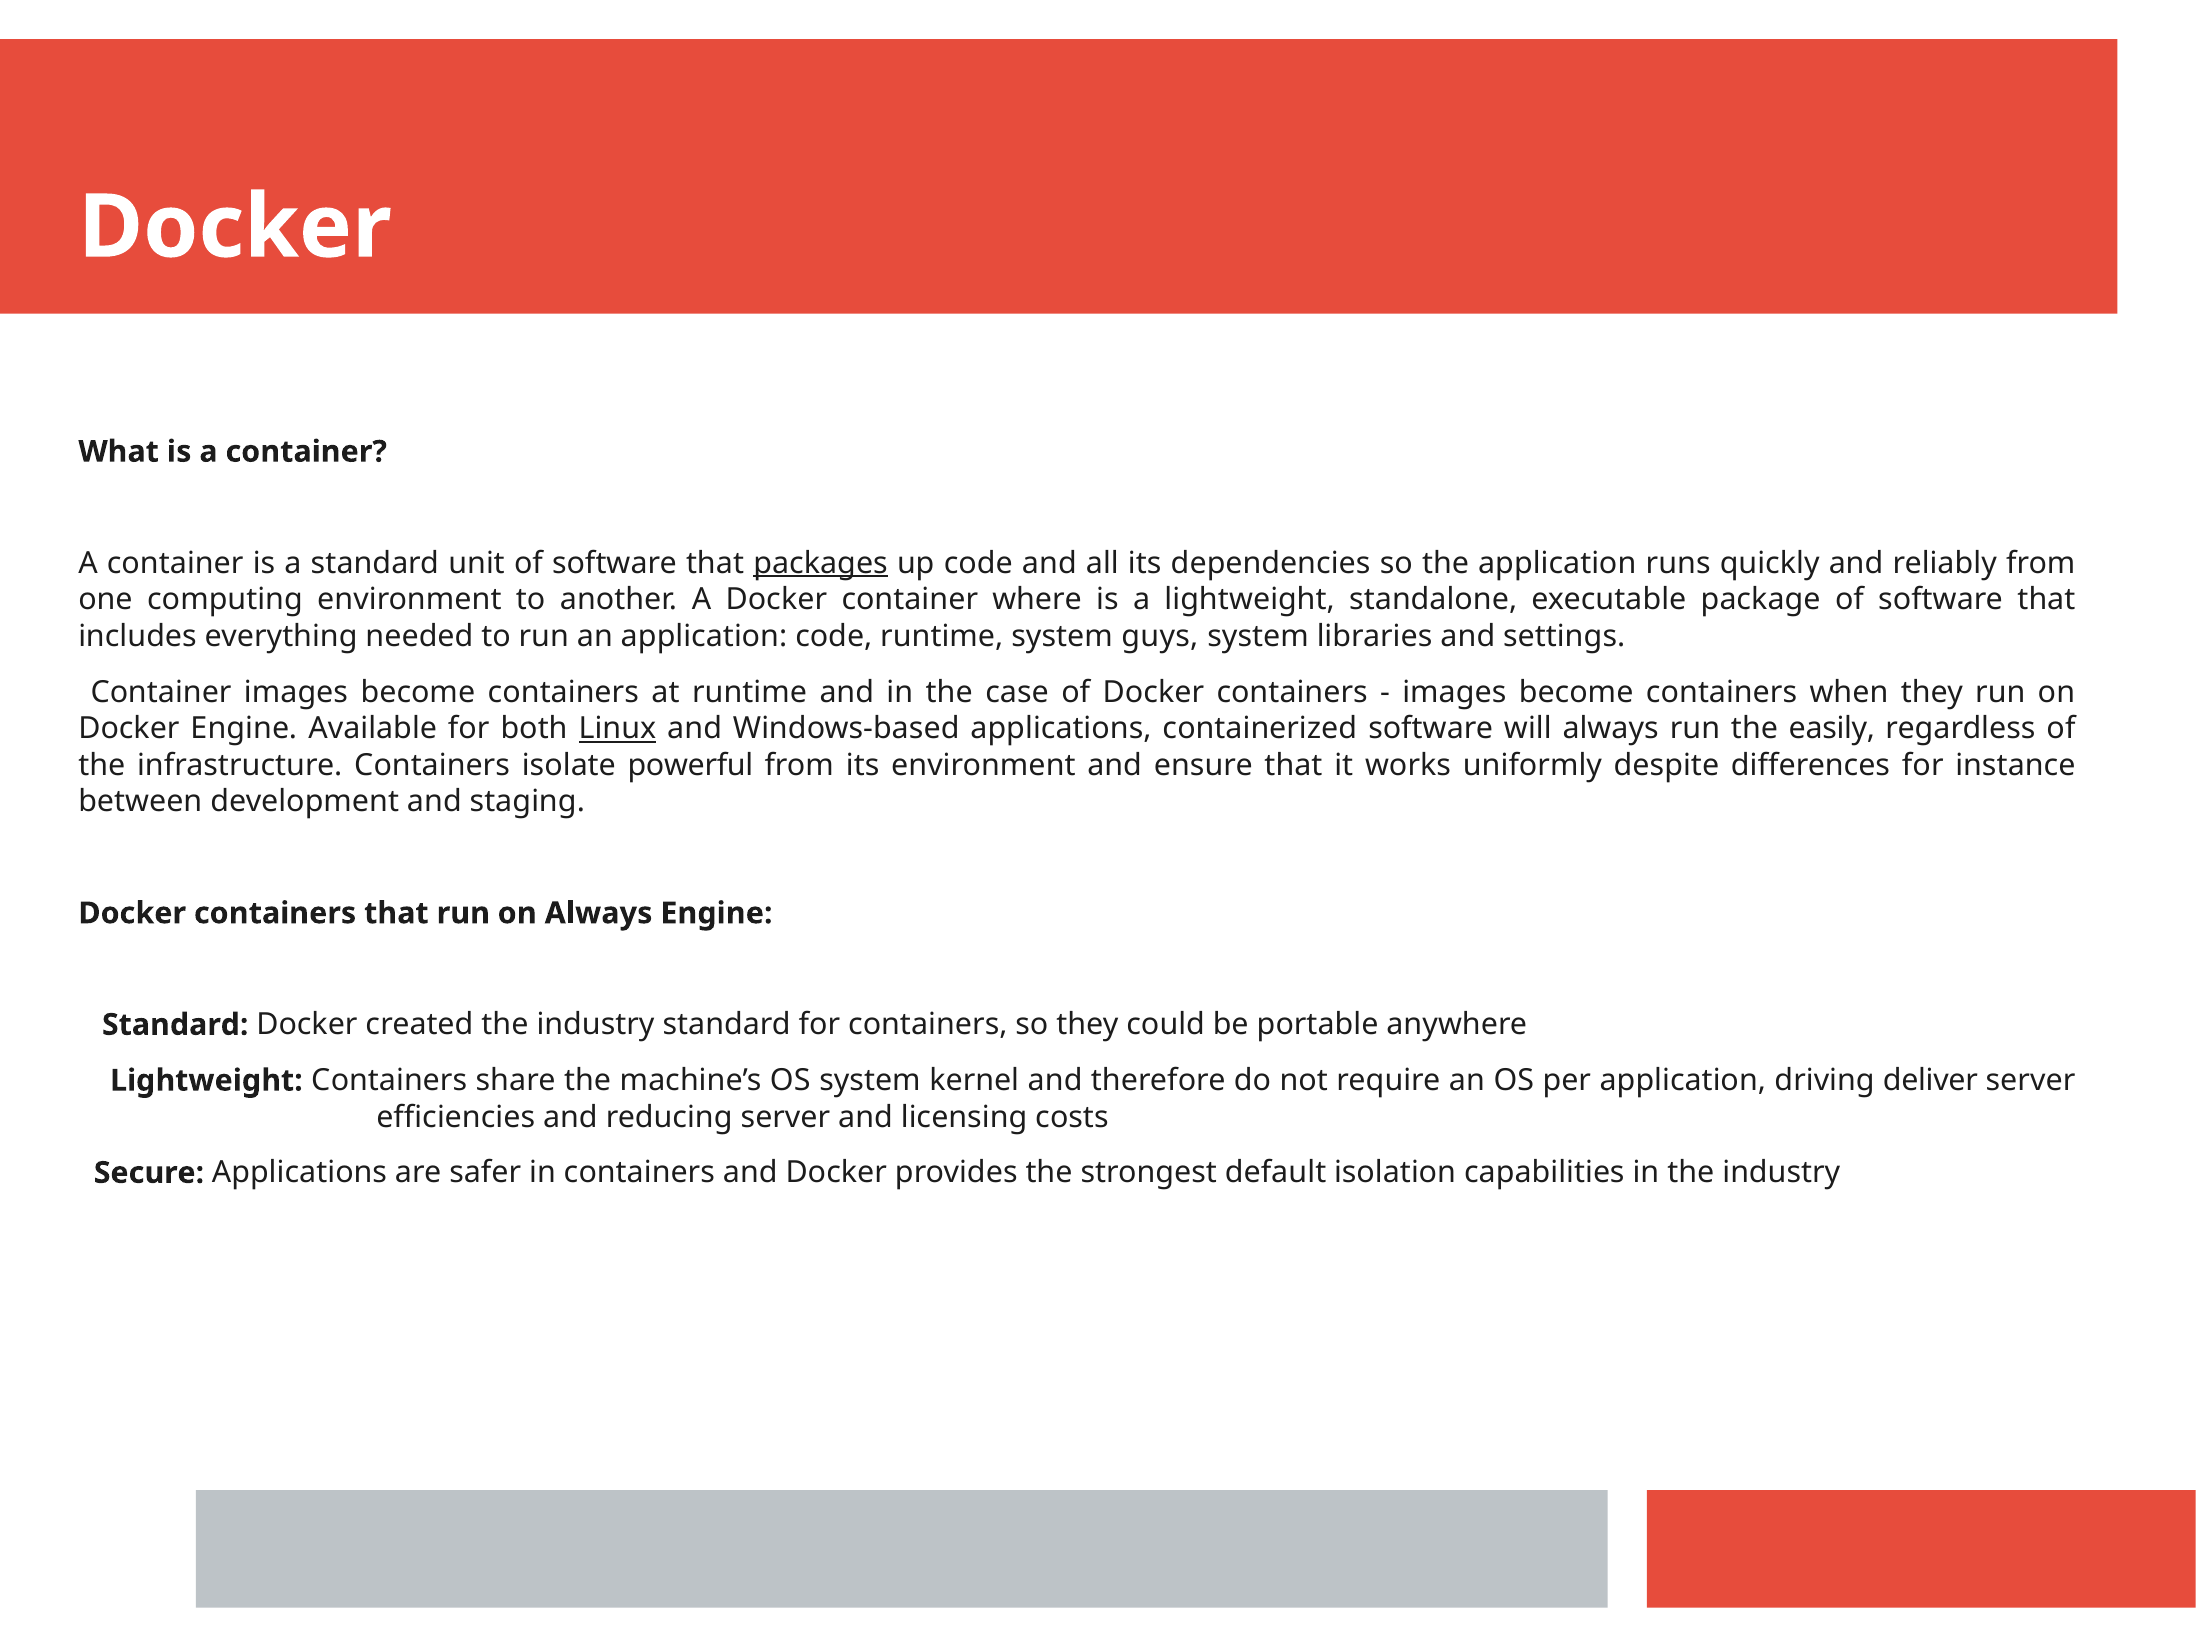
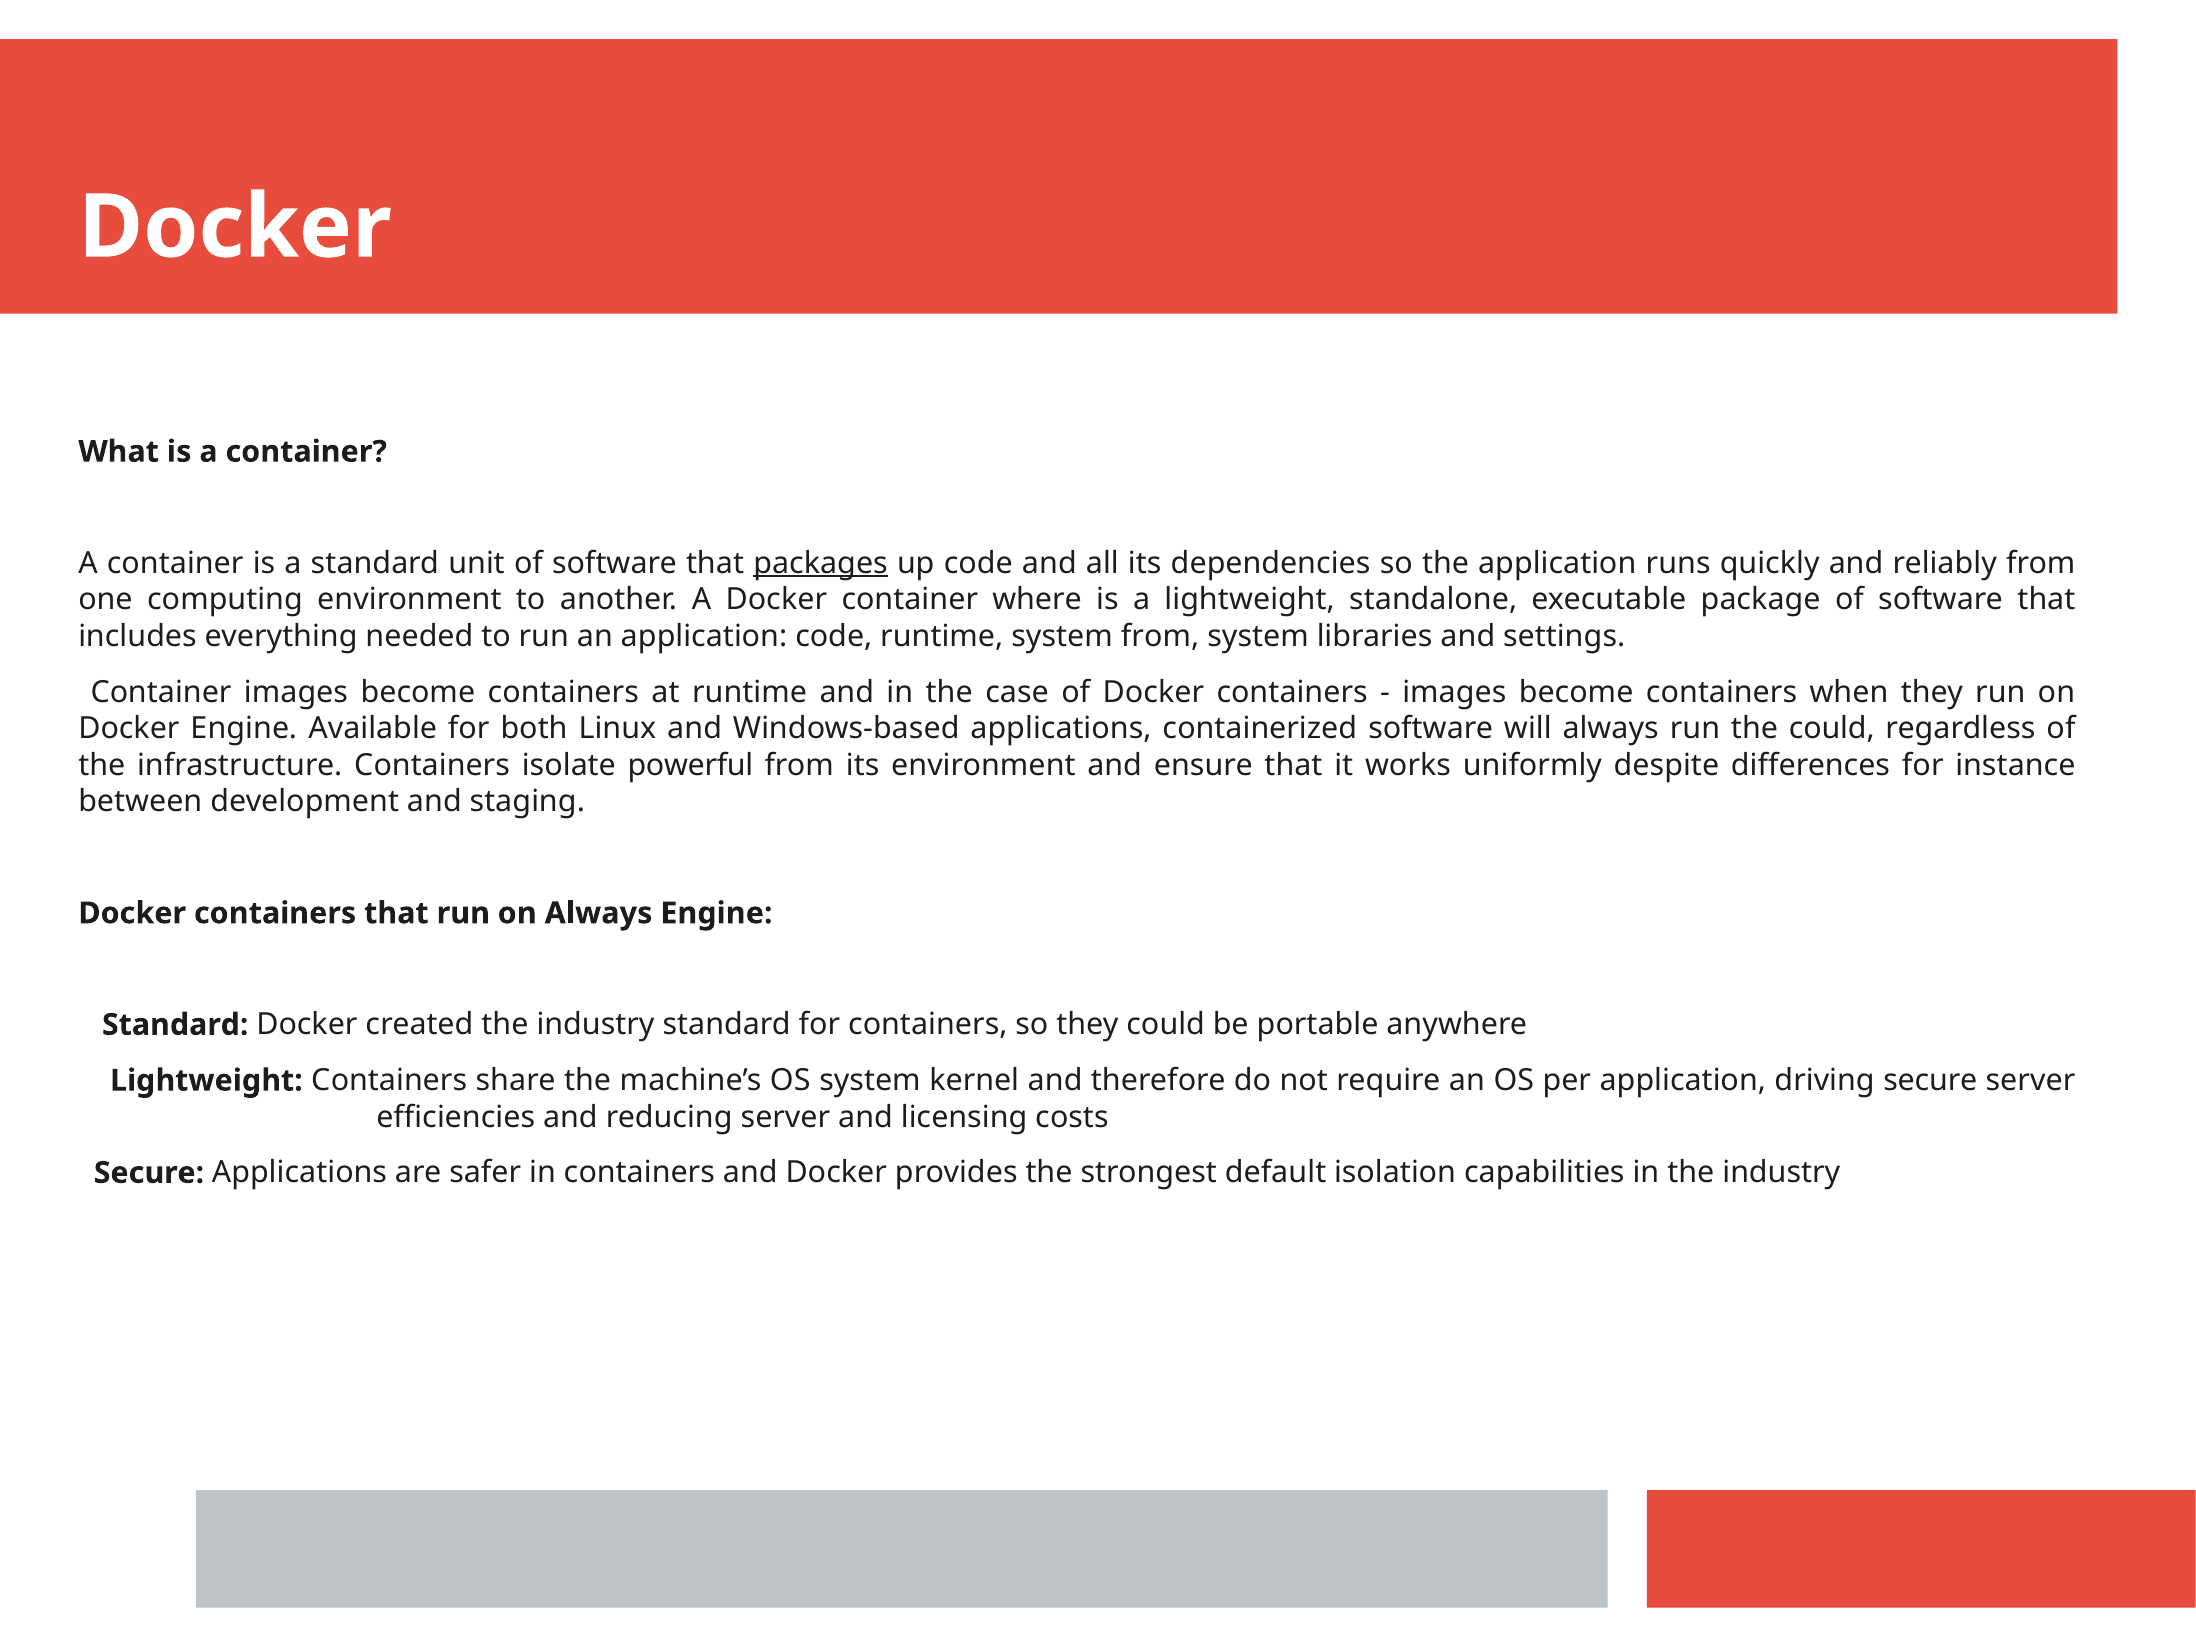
system guys: guys -> from
Linux underline: present -> none
the easily: easily -> could
driving deliver: deliver -> secure
